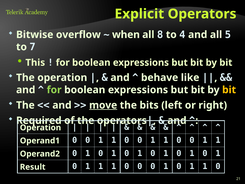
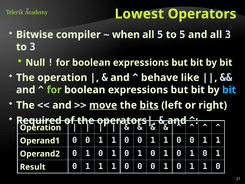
Explicit: Explicit -> Lowest
overflow: overflow -> compiler
all 8: 8 -> 5
to 4: 4 -> 5
all 5: 5 -> 3
to 7: 7 -> 3
This: This -> Null
bit at (229, 90) colour: yellow -> light blue
bits underline: none -> present
